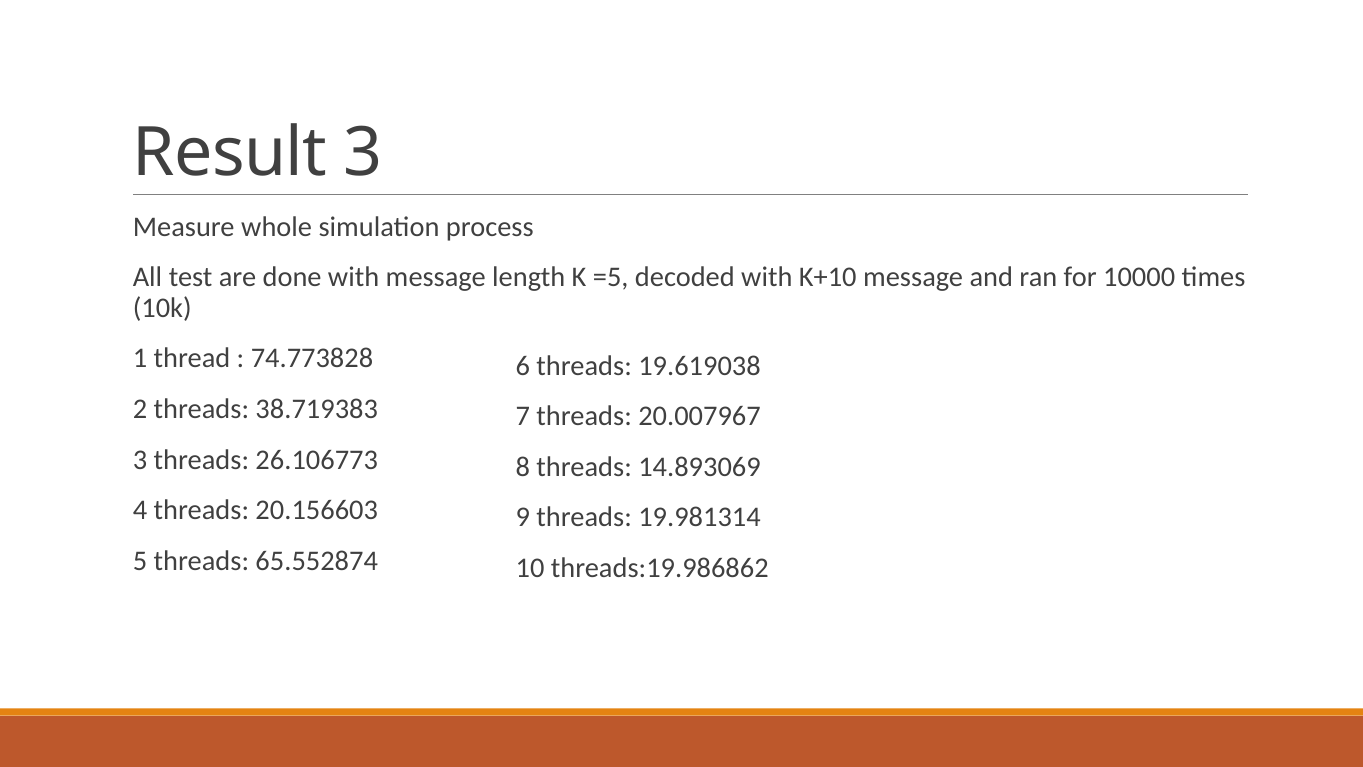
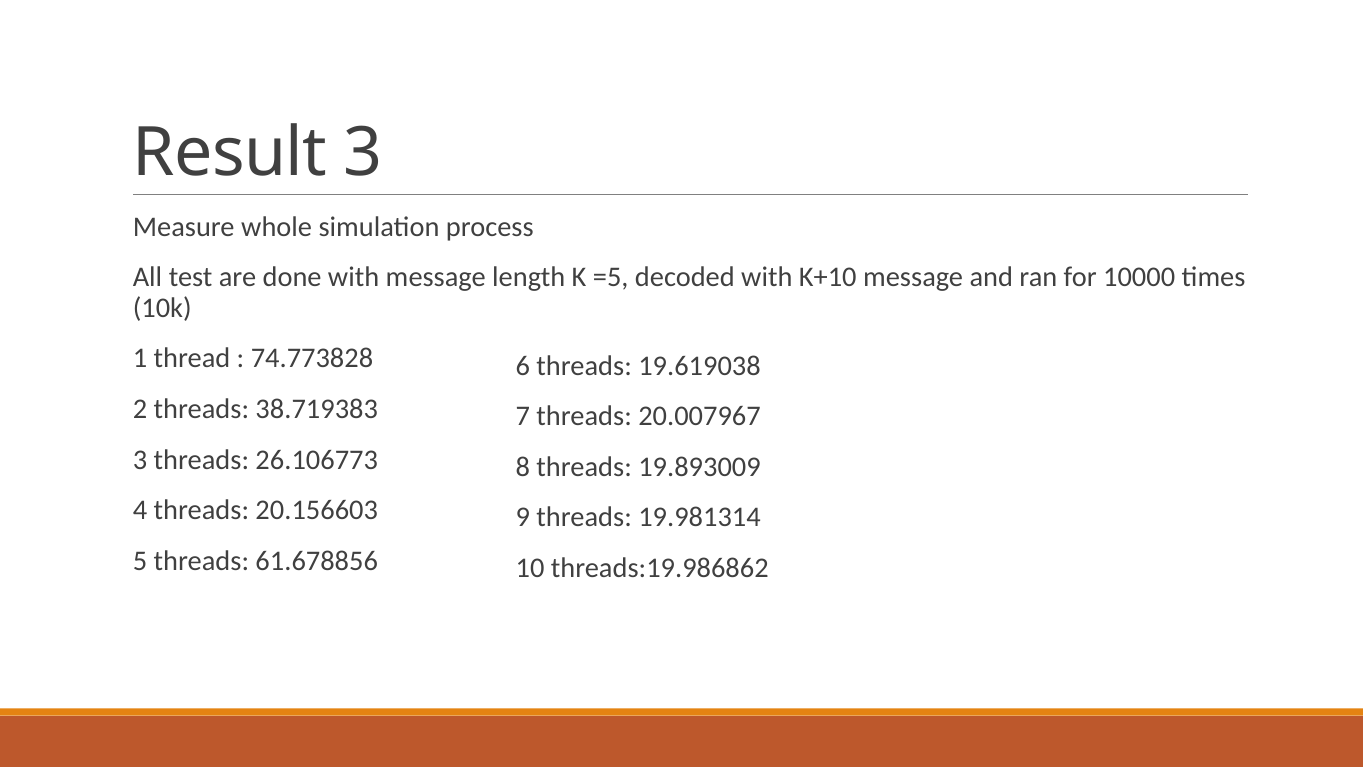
14.893069: 14.893069 -> 19.893009
65.552874: 65.552874 -> 61.678856
